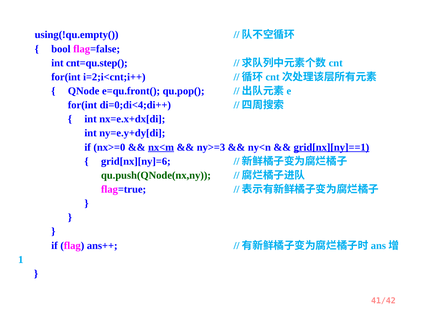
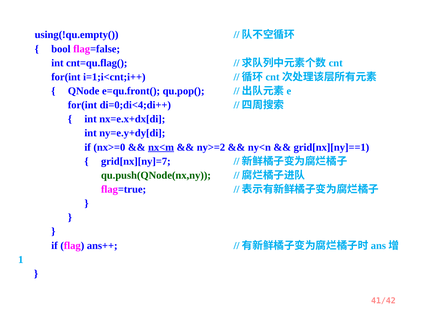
cnt=qu.step(: cnt=qu.step( -> cnt=qu.flag(
i=2;i<cnt;i++: i=2;i<cnt;i++ -> i=1;i<cnt;i++
ny>=3: ny>=3 -> ny>=2
grid[nx][ny]==1 underline: present -> none
grid[nx][ny]=6: grid[nx][ny]=6 -> grid[nx][ny]=7
